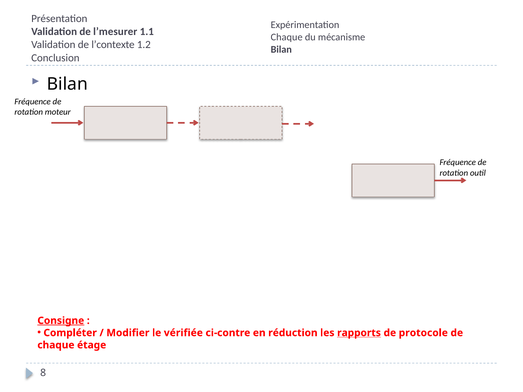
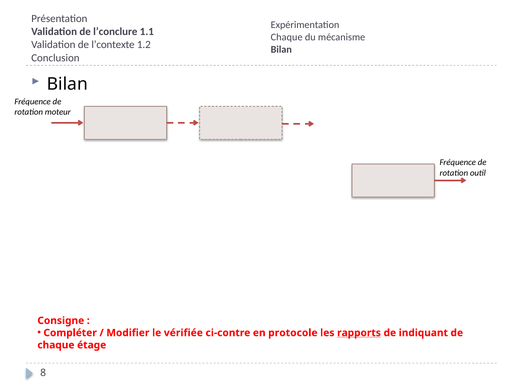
l’mesurer: l’mesurer -> l’conclure
Consigne underline: present -> none
réduction: réduction -> protocole
protocole: protocole -> indiquant
